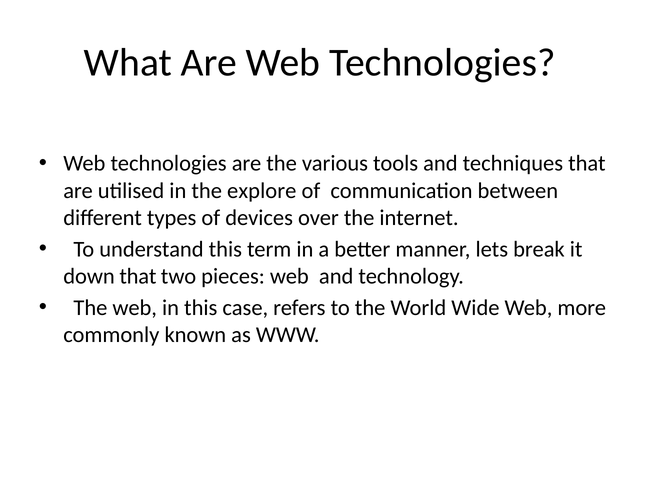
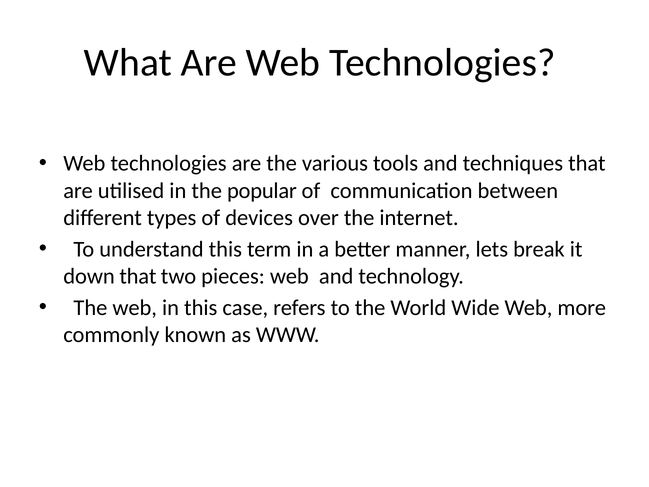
explore: explore -> popular
